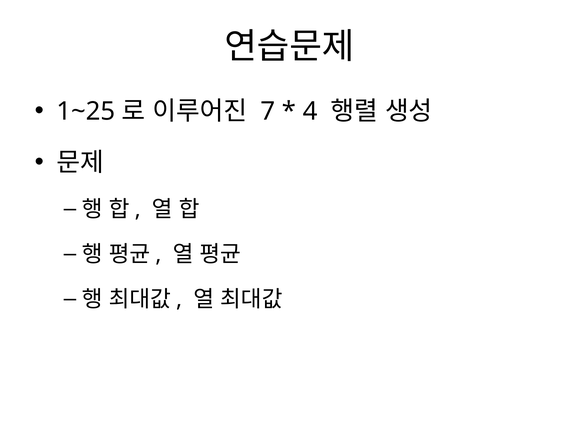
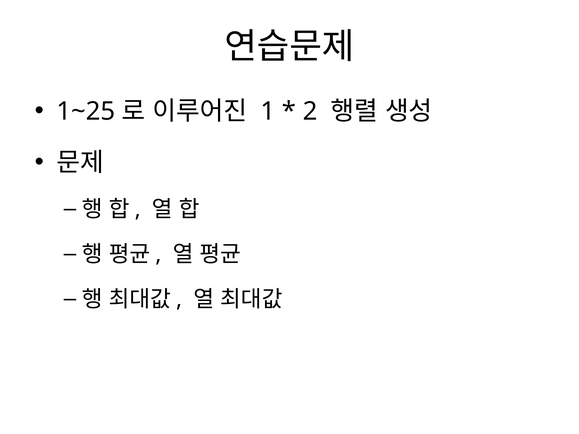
7: 7 -> 1
4: 4 -> 2
